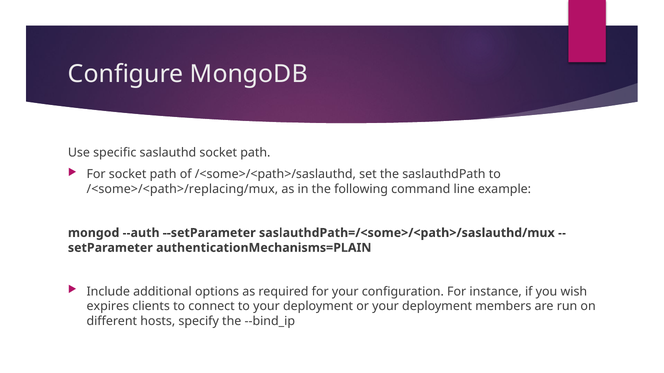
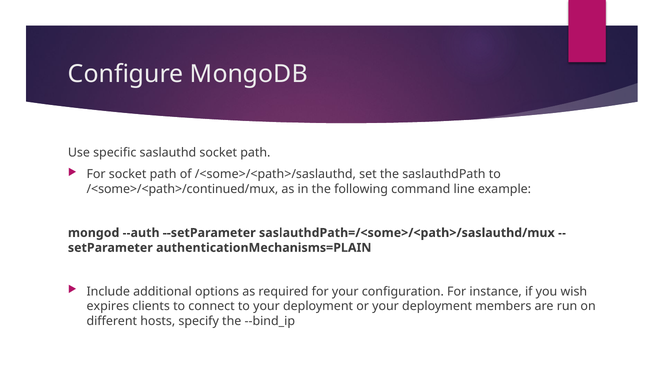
/<some>/<path>/replacing/mux: /<some>/<path>/replacing/mux -> /<some>/<path>/continued/mux
